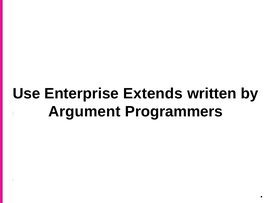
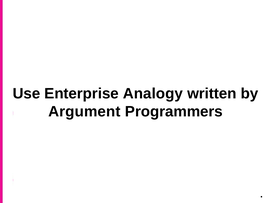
Extends: Extends -> Analogy
